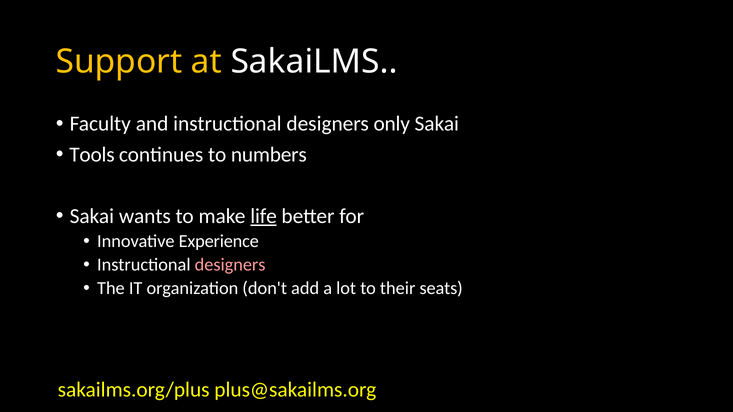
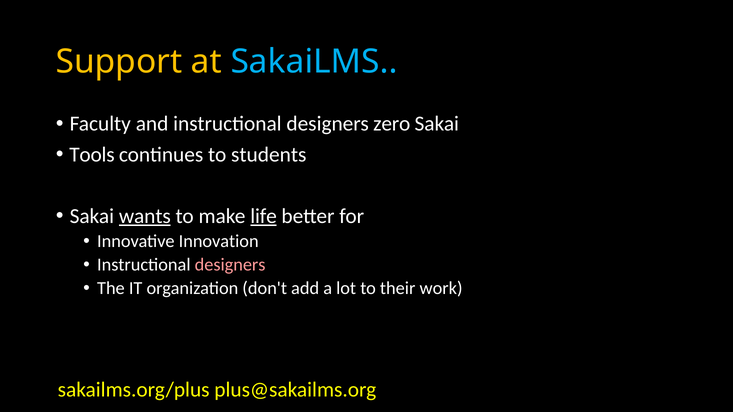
SakaiLMS colour: white -> light blue
only: only -> zero
numbers: numbers -> students
wants underline: none -> present
Experience: Experience -> Innovation
seats: seats -> work
